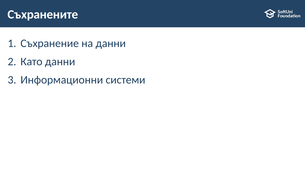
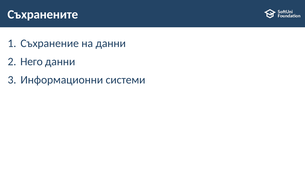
Като: Като -> Него
